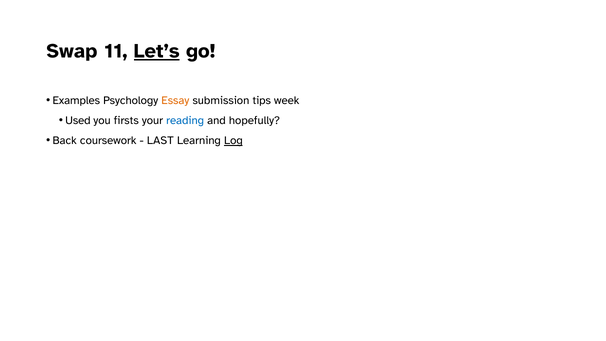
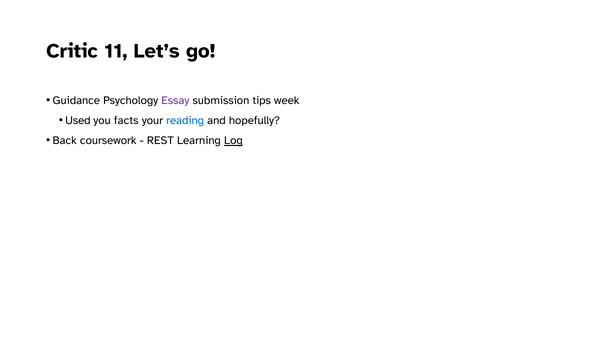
Swap: Swap -> Critic
Let’s underline: present -> none
Examples: Examples -> Guidance
Essay colour: orange -> purple
firsts: firsts -> facts
LAST: LAST -> REST
